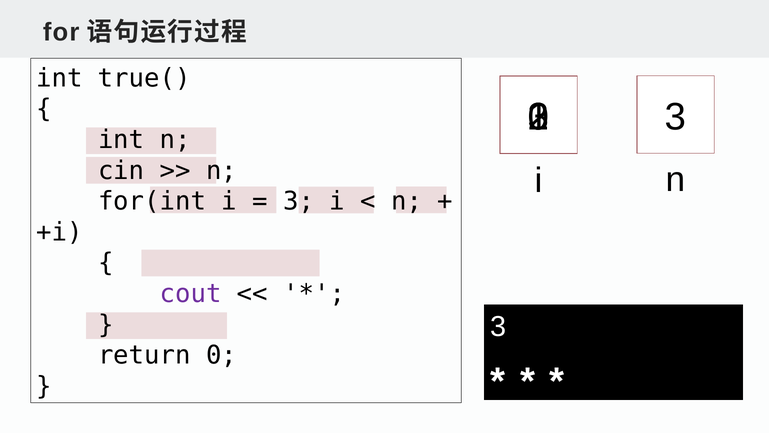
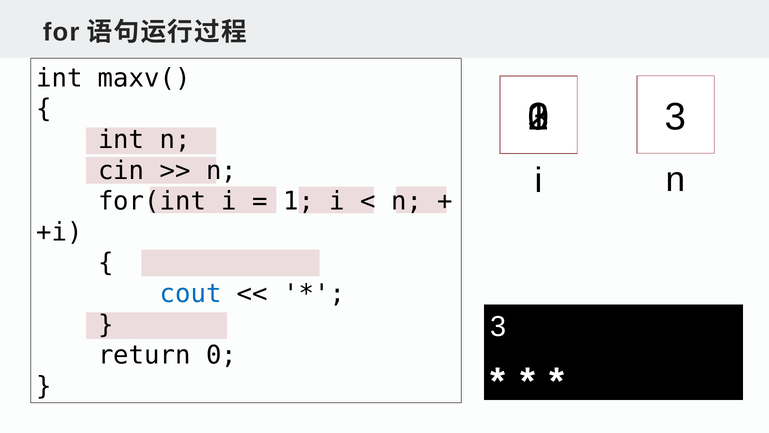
true(: true( -> maxv(
3 at (299, 201): 3 -> 1
cout colour: purple -> blue
